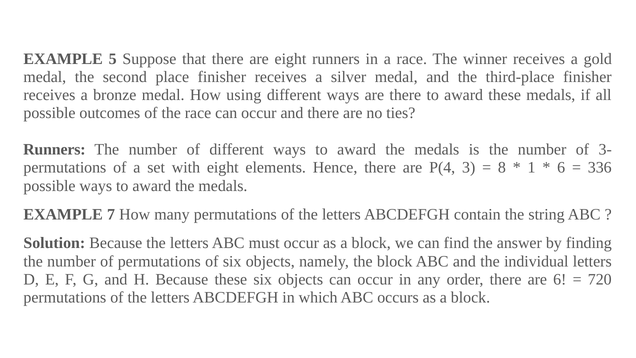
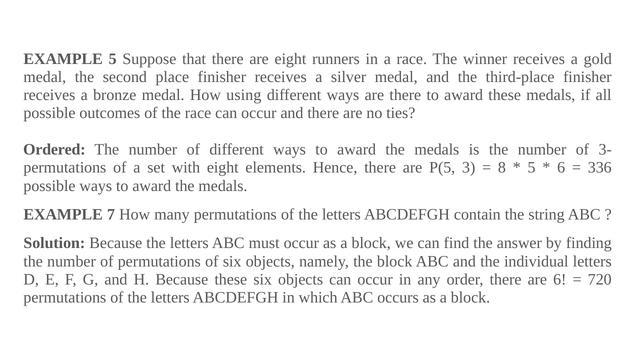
Runners at (54, 149): Runners -> Ordered
P(4: P(4 -> P(5
1 at (532, 167): 1 -> 5
